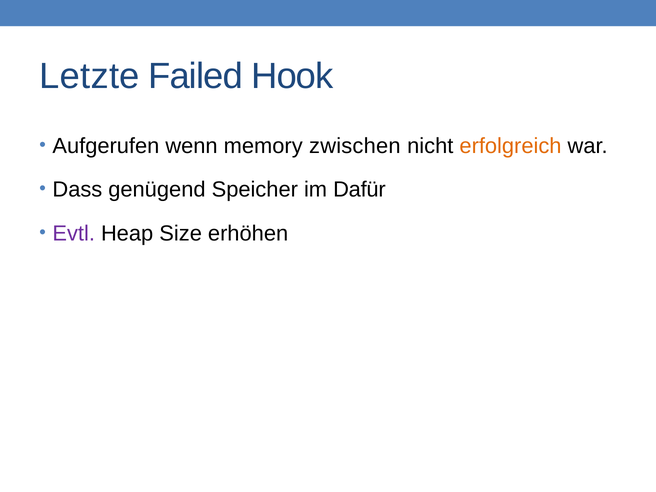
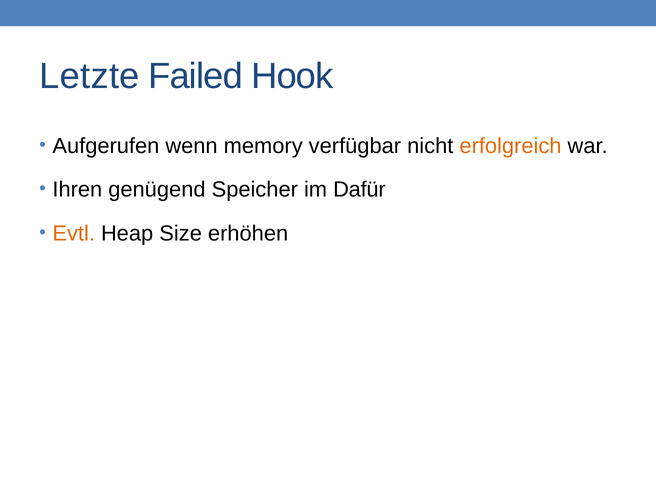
zwischen: zwischen -> verfügbar
Dass: Dass -> Ihren
Evtl colour: purple -> orange
